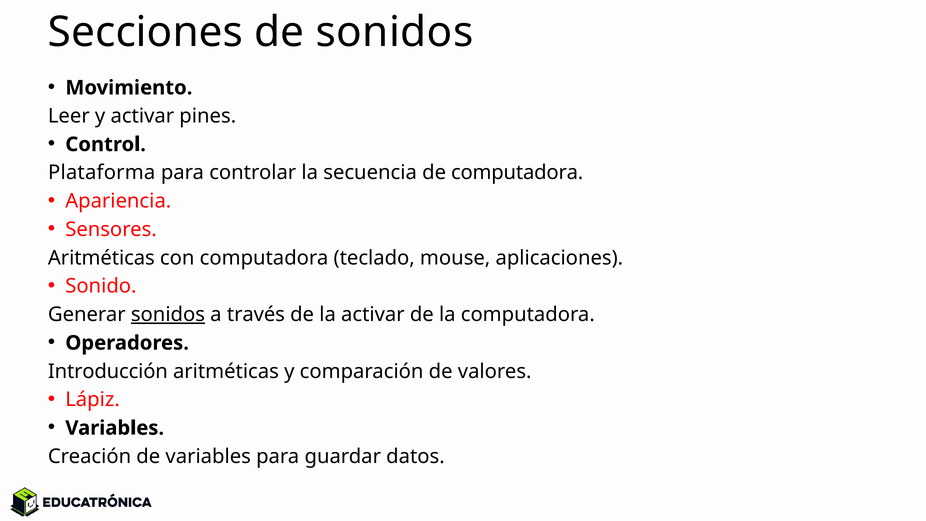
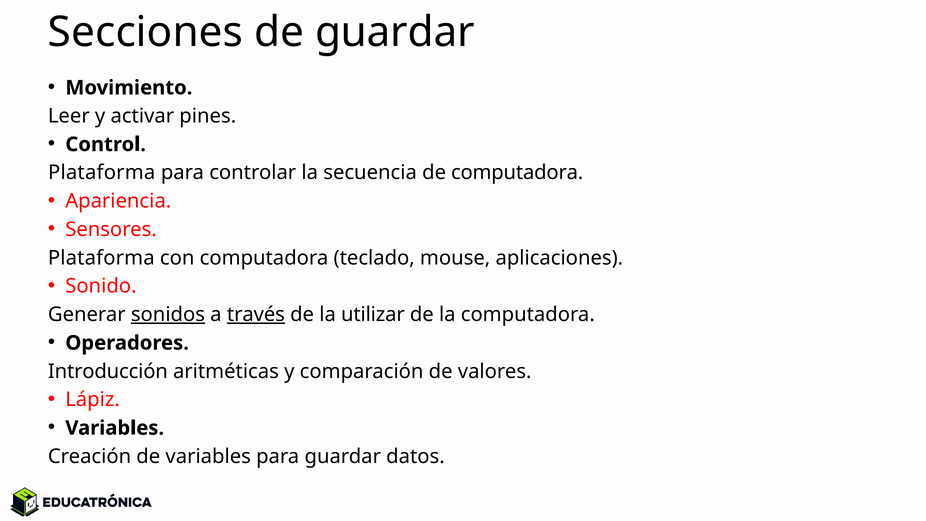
de sonidos: sonidos -> guardar
Aritméticas at (101, 258): Aritméticas -> Plataforma
través underline: none -> present
la activar: activar -> utilizar
